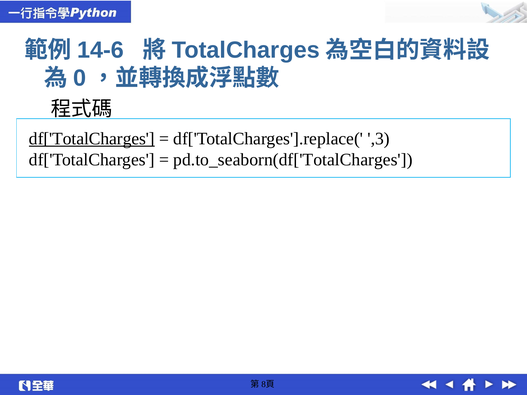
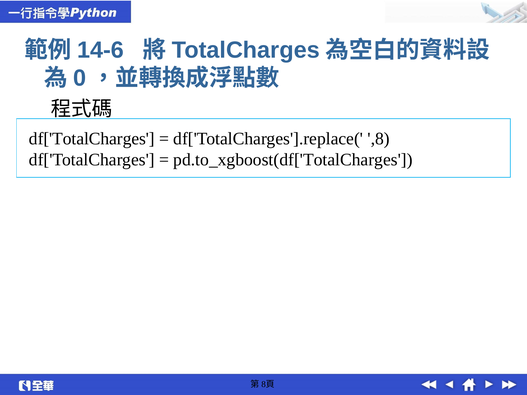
df['TotalCharges at (92, 139) underline: present -> none
,3: ,3 -> ,8
pd.to_seaborn(df['TotalCharges: pd.to_seaborn(df['TotalCharges -> pd.to_xgboost(df['TotalCharges
